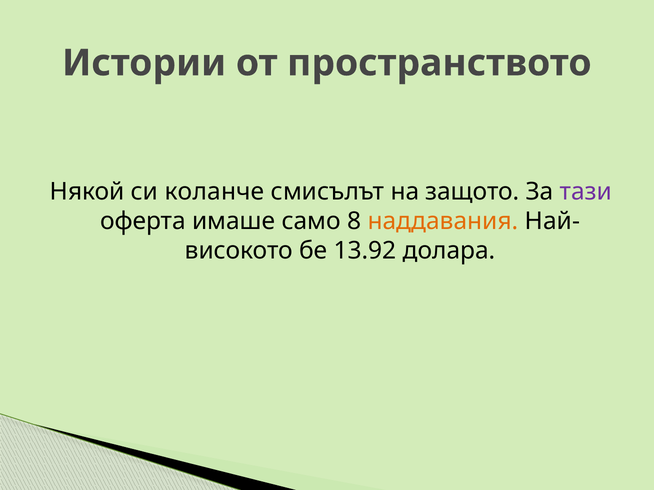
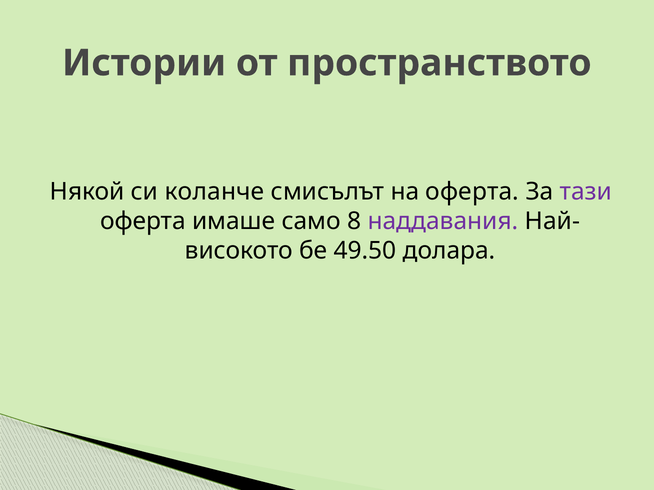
на защото: защото -> оферта
наддавания colour: orange -> purple
13.92: 13.92 -> 49.50
